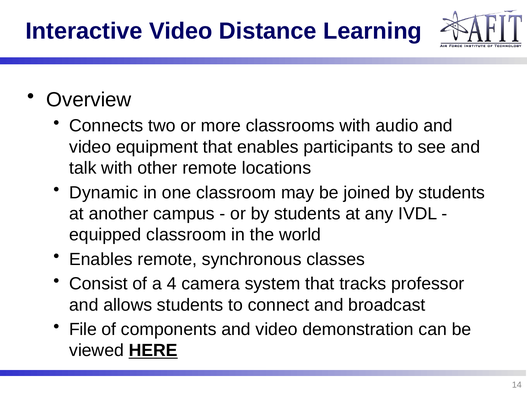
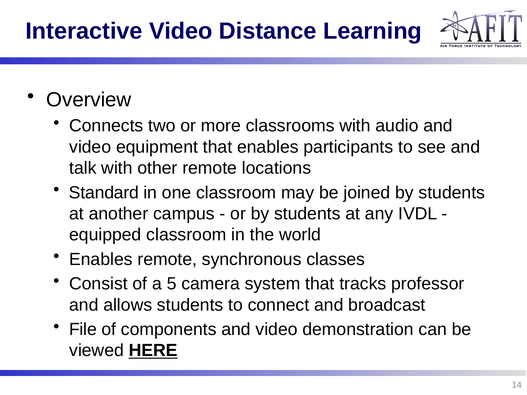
Dynamic: Dynamic -> Standard
4: 4 -> 5
